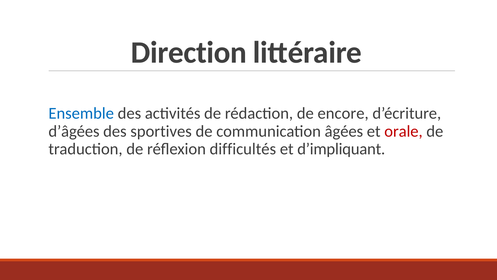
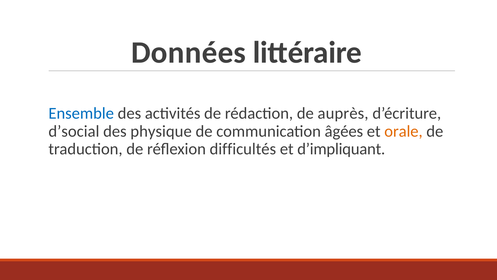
Direction: Direction -> Données
encore: encore -> auprès
d’âgées: d’âgées -> d’social
sportives: sportives -> physique
orale colour: red -> orange
